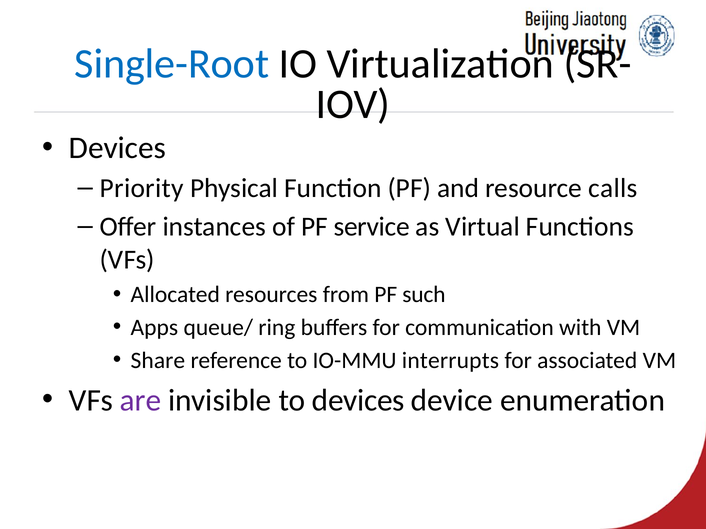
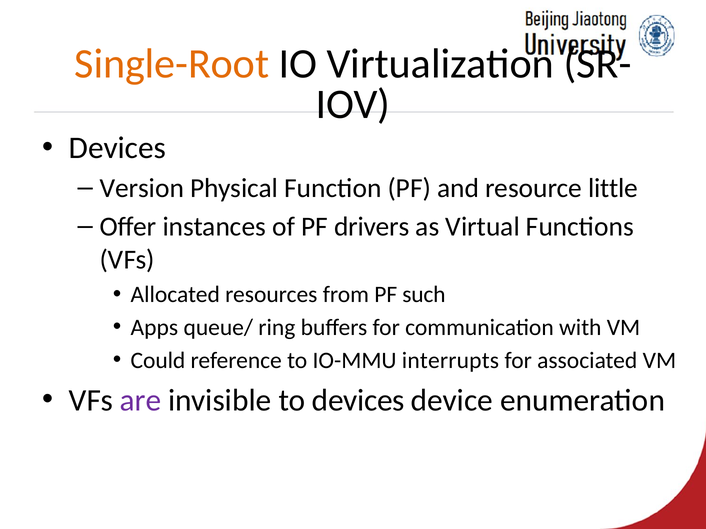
Single-Root colour: blue -> orange
Priority: Priority -> Version
calls: calls -> little
service: service -> drivers
Share: Share -> Could
